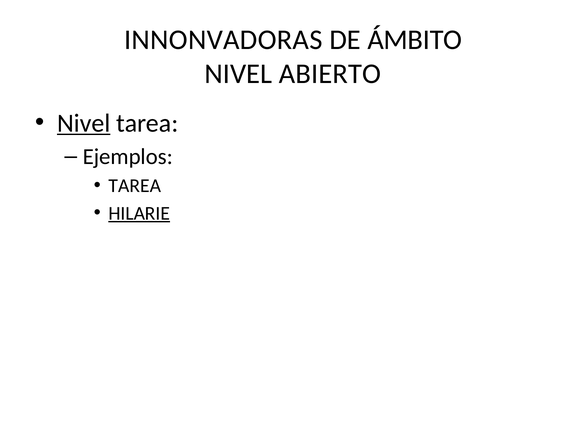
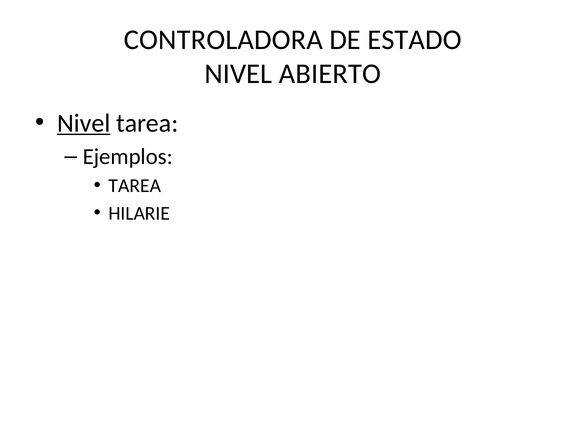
INNONVADORAS: INNONVADORAS -> CONTROLADORA
ÁMBITO: ÁMBITO -> ESTADO
HILARIE underline: present -> none
